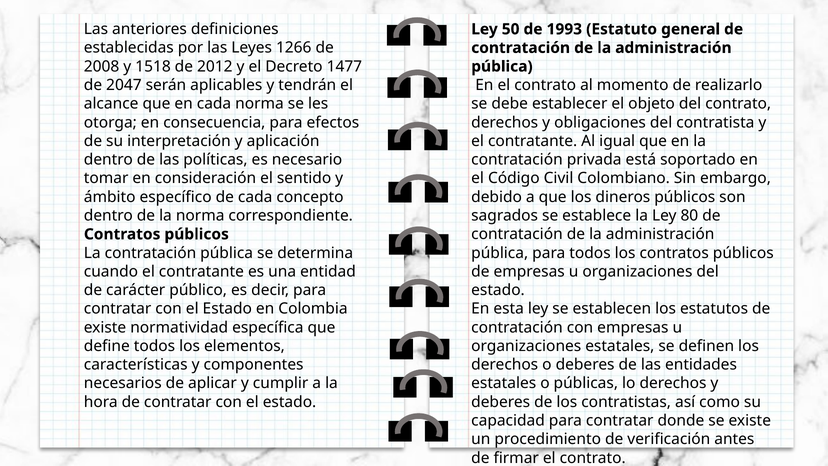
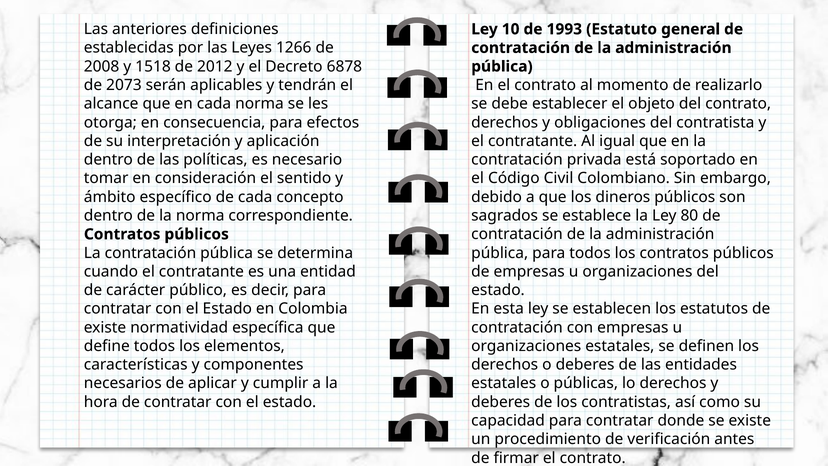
50: 50 -> 10
1477: 1477 -> 6878
2047: 2047 -> 2073
